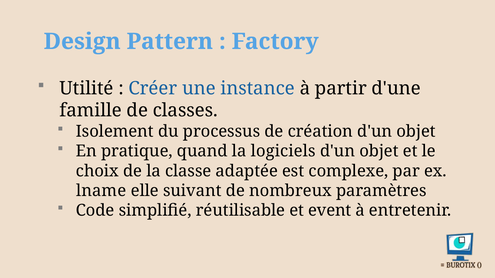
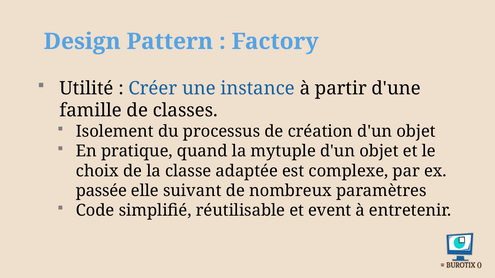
logiciels: logiciels -> mytuple
lname: lname -> passée
